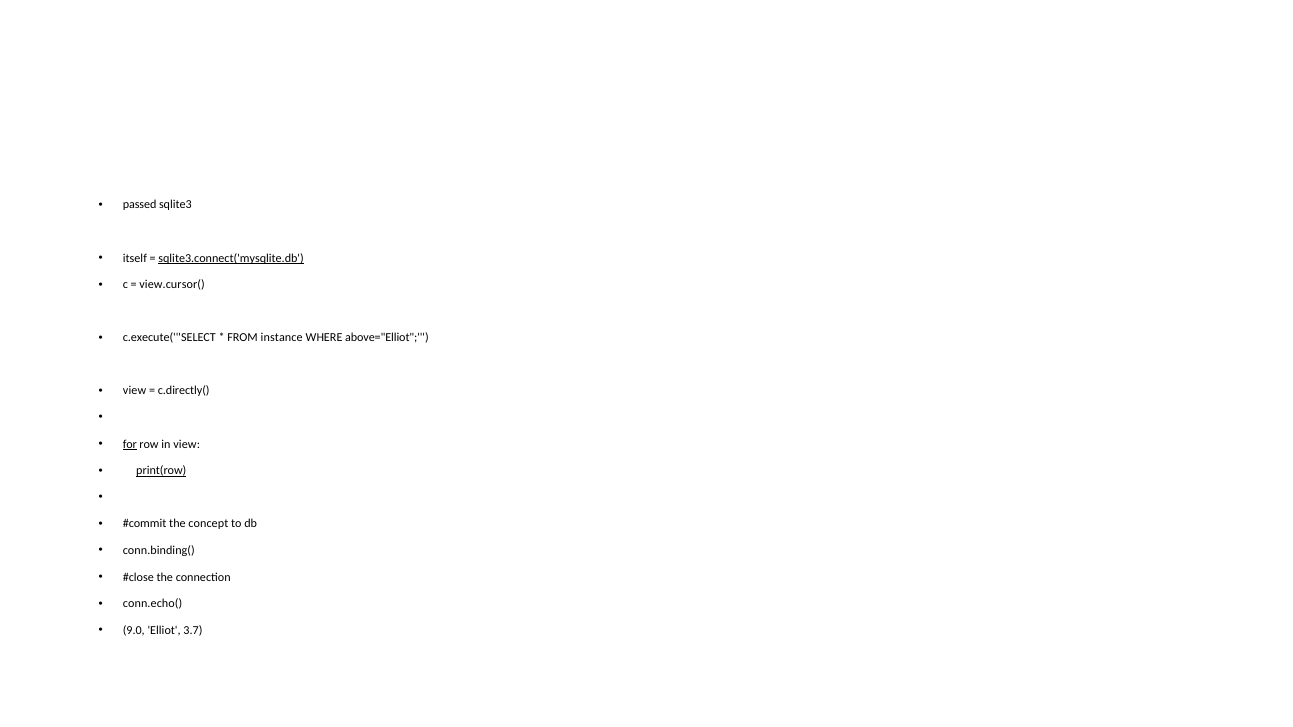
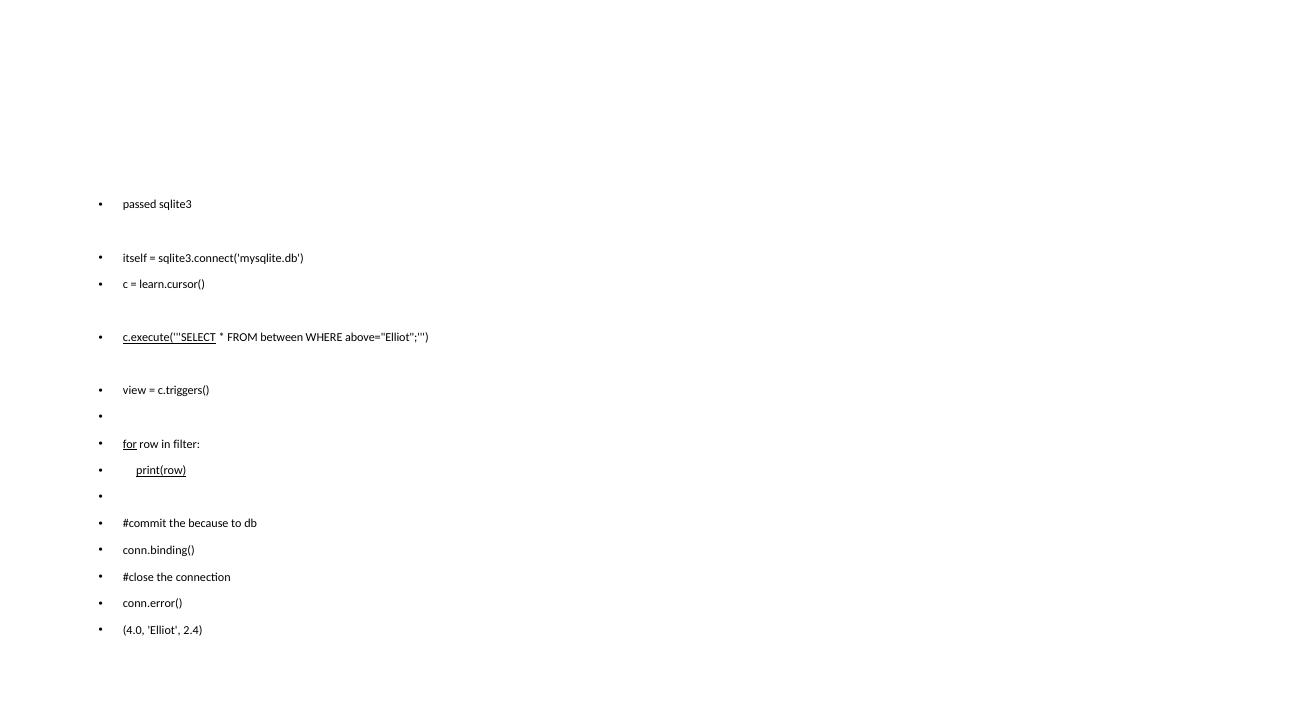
sqlite3.connect('mysqlite.db underline: present -> none
view.cursor(: view.cursor( -> learn.cursor(
c.execute('''SELECT underline: none -> present
instance: instance -> between
c.directly(: c.directly( -> c.triggers(
in view: view -> filter
concept: concept -> because
conn.echo(: conn.echo( -> conn.error(
9.0: 9.0 -> 4.0
3.7: 3.7 -> 2.4
